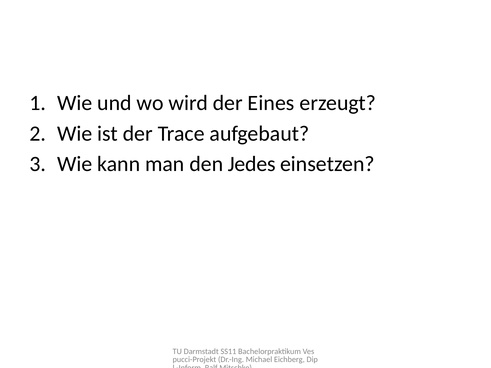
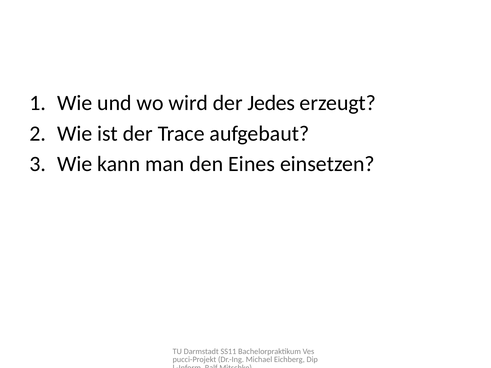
Eines: Eines -> Jedes
Jedes: Jedes -> Eines
